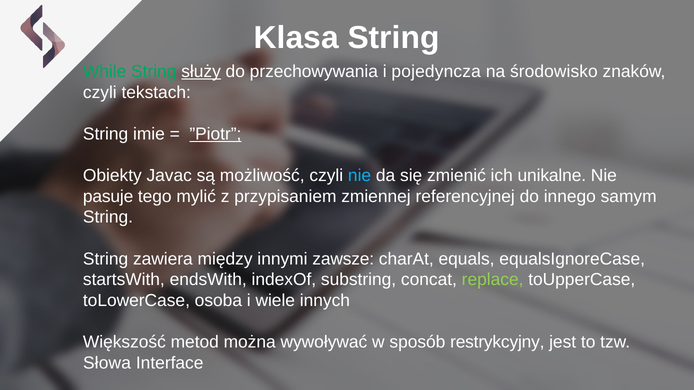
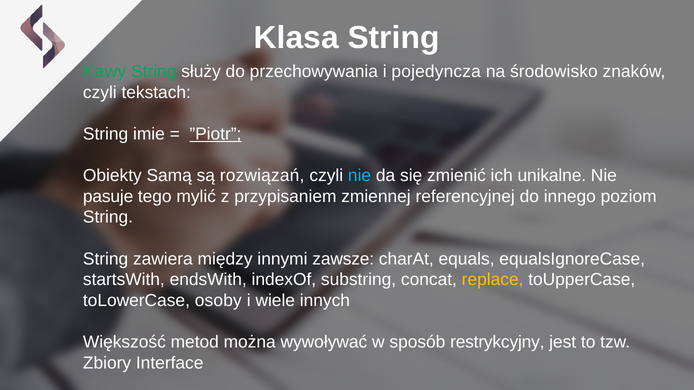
While: While -> Kawy
służy underline: present -> none
Javac: Javac -> Samą
możliwość: możliwość -> rozwiązań
samym: samym -> poziom
replace colour: light green -> yellow
osoba: osoba -> osoby
Słowa: Słowa -> Zbiory
